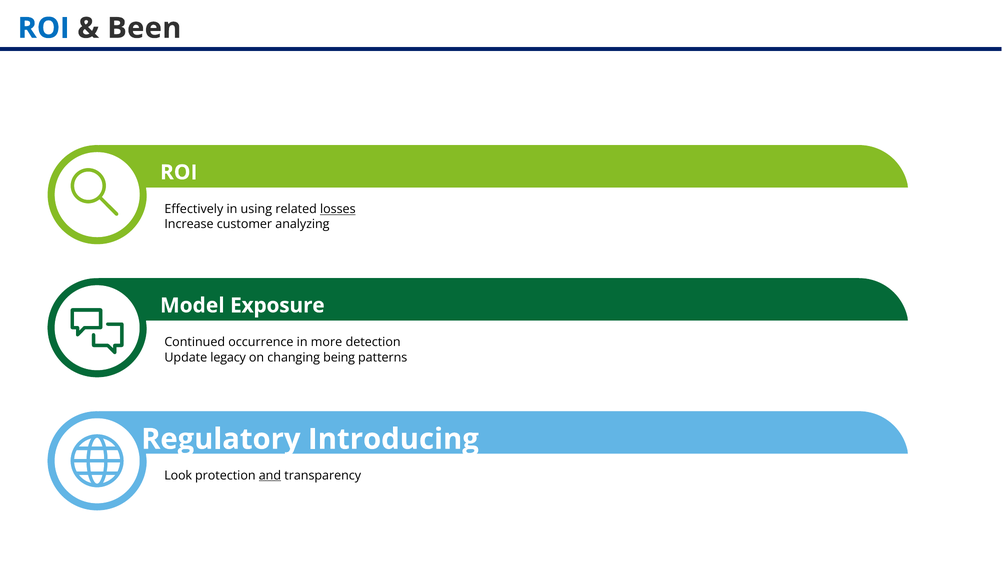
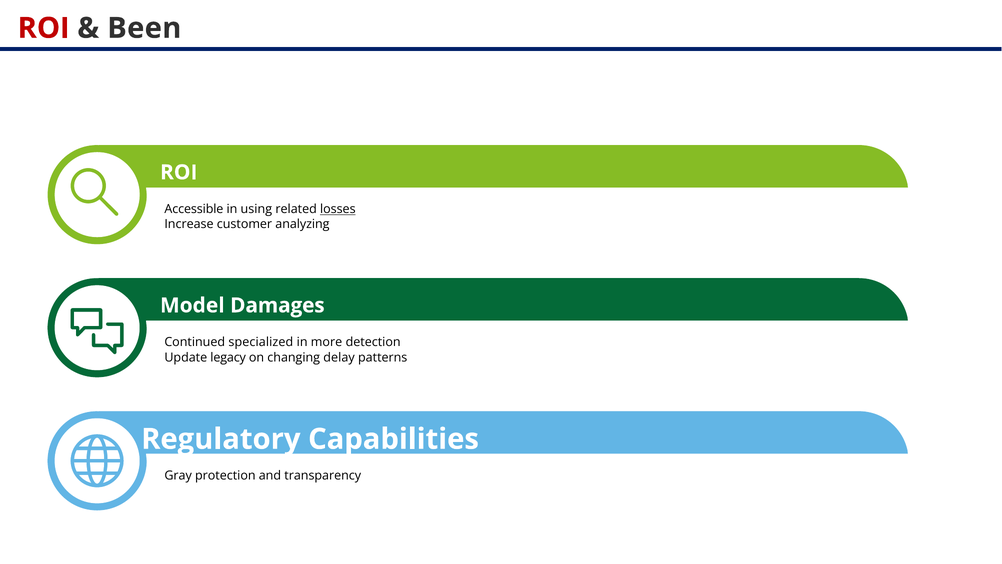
ROI at (44, 28) colour: blue -> red
Effectively: Effectively -> Accessible
Exposure: Exposure -> Damages
occurrence: occurrence -> specialized
being: being -> delay
Introducing: Introducing -> Capabilities
Look: Look -> Gray
and underline: present -> none
